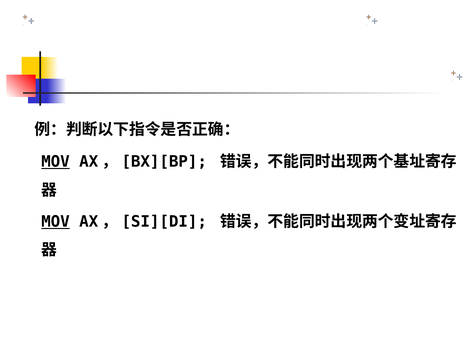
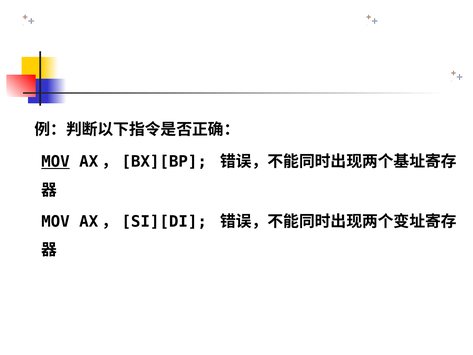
MOV at (55, 222) underline: present -> none
